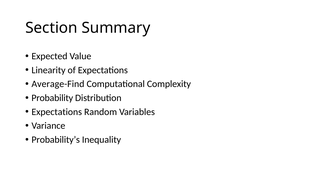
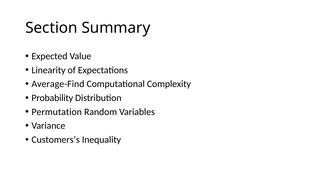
Expectations at (57, 112): Expectations -> Permutation
Probability’s: Probability’s -> Customers’s
